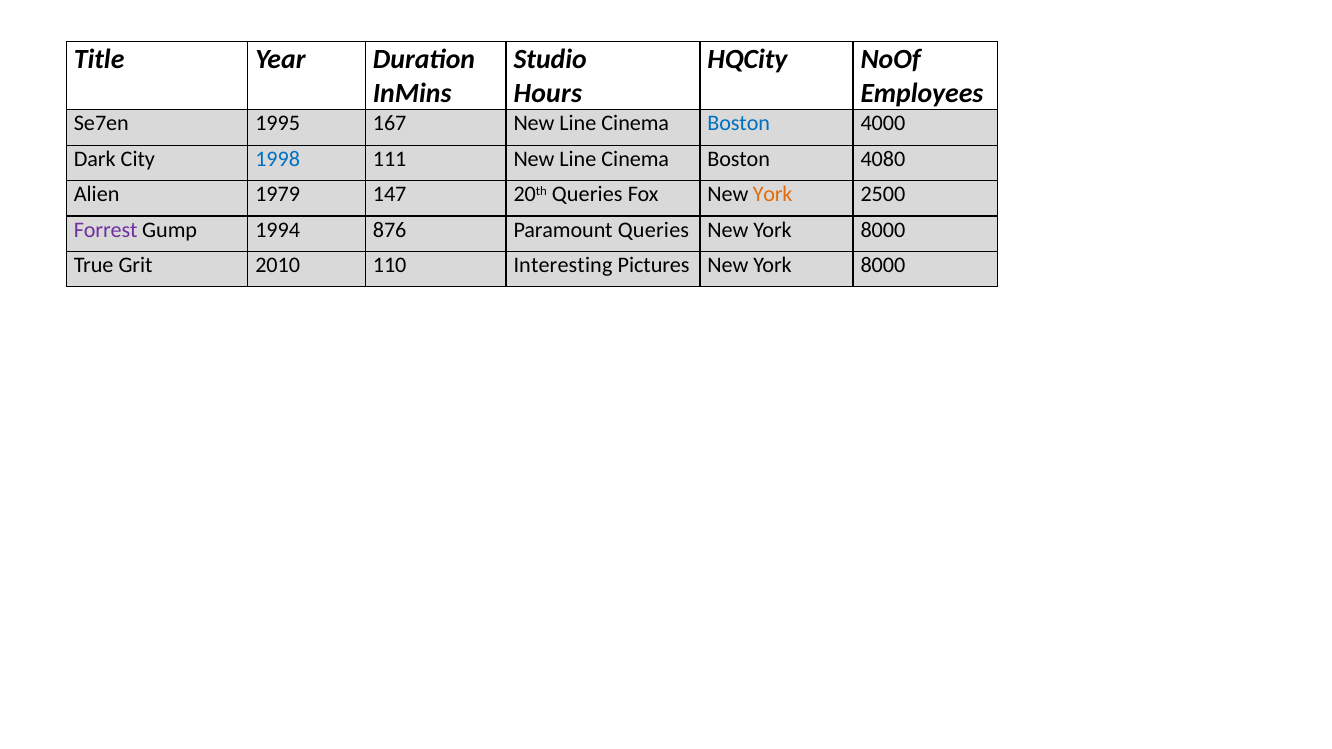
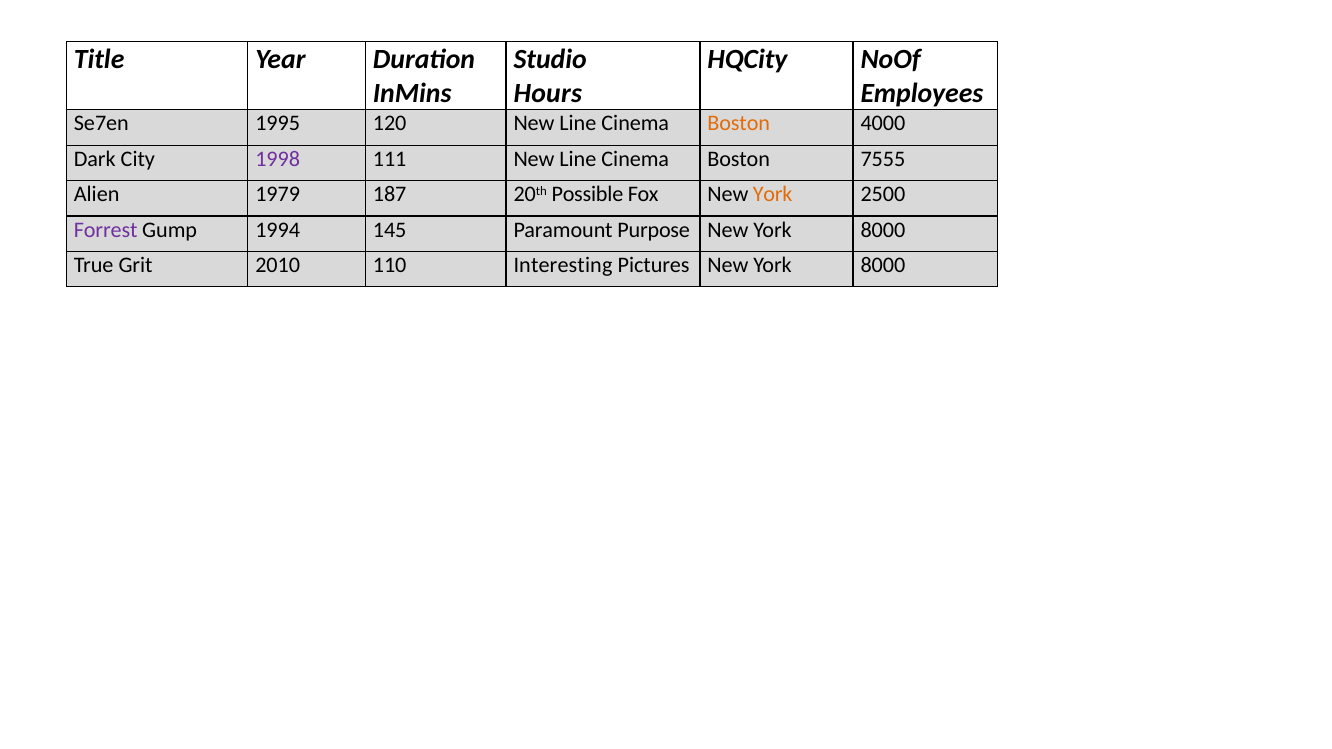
167: 167 -> 120
Boston at (739, 124) colour: blue -> orange
1998 colour: blue -> purple
4080: 4080 -> 7555
147: 147 -> 187
20th Queries: Queries -> Possible
876: 876 -> 145
Paramount Queries: Queries -> Purpose
